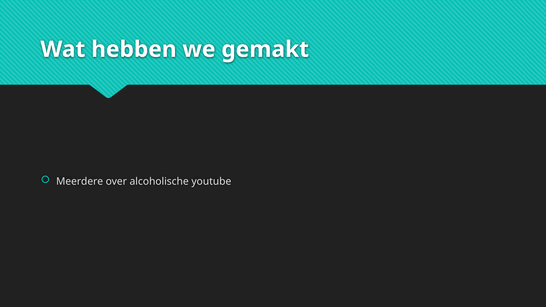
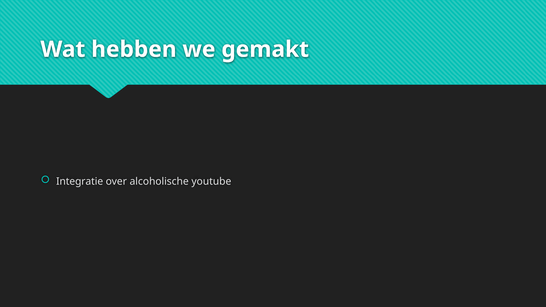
Meerdere: Meerdere -> Integratie
